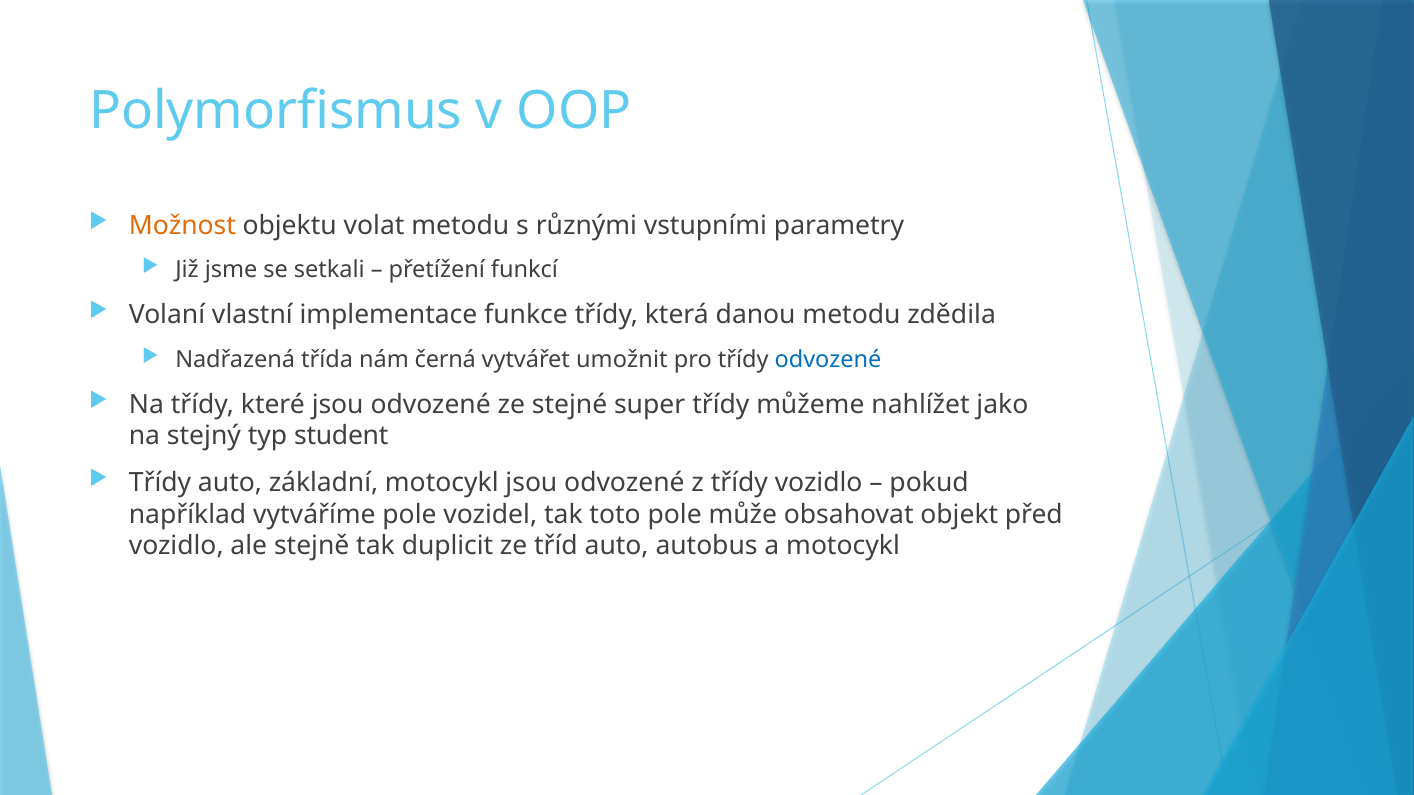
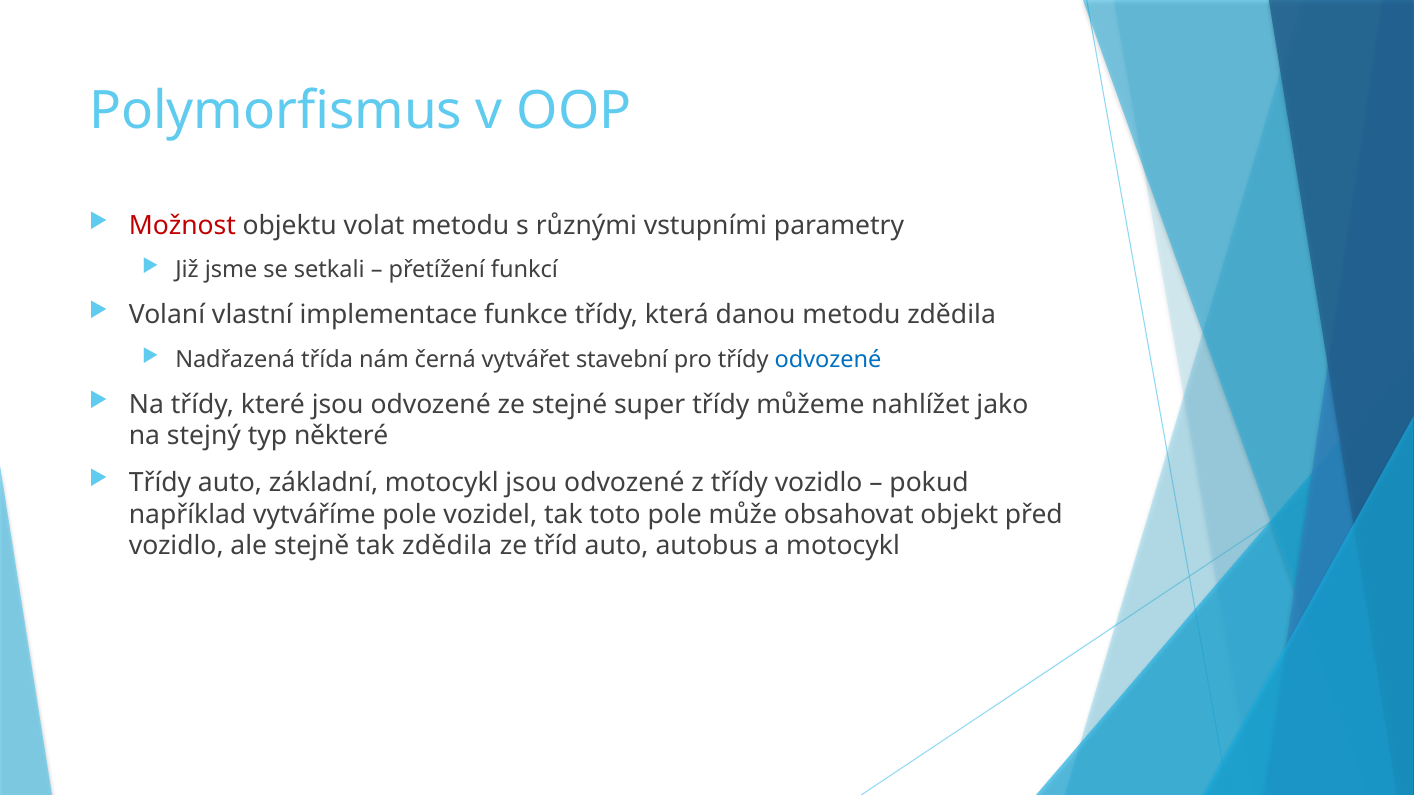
Možnost colour: orange -> red
umožnit: umožnit -> stavební
student: student -> některé
tak duplicit: duplicit -> zdědila
